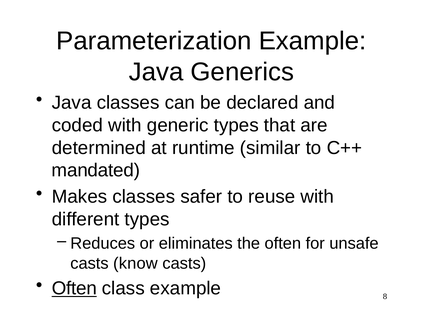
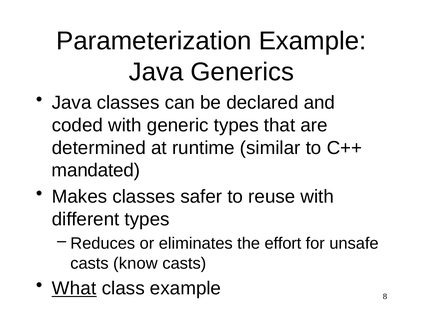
the often: often -> effort
Often at (74, 289): Often -> What
